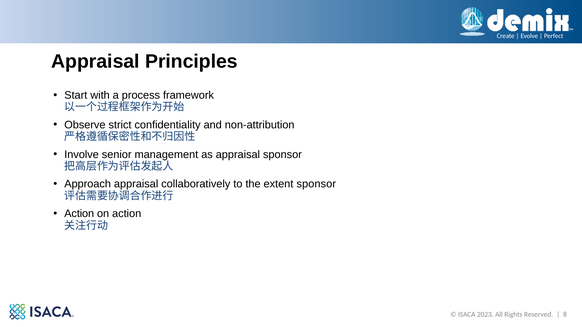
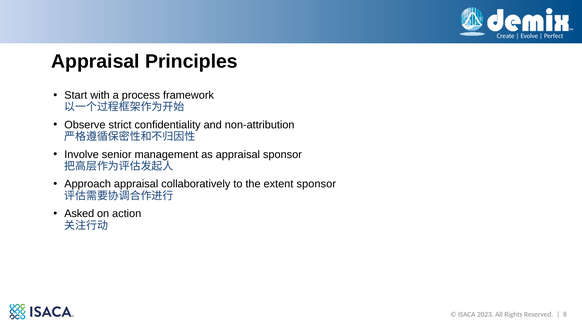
Action at (79, 214): Action -> Asked
